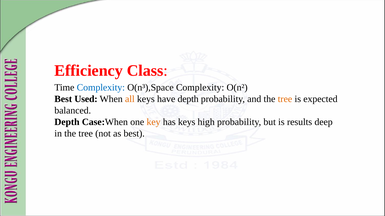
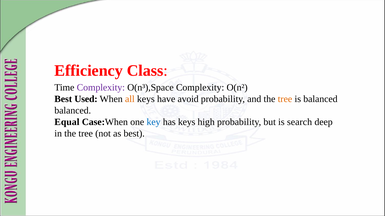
Complexity at (101, 88) colour: blue -> purple
have depth: depth -> avoid
is expected: expected -> balanced
Depth at (67, 122): Depth -> Equal
key colour: orange -> blue
results: results -> search
